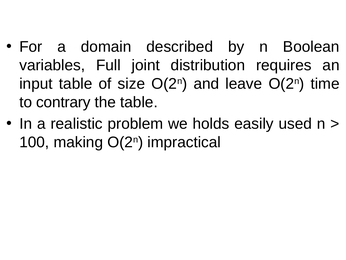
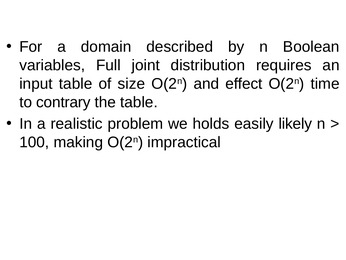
leave: leave -> effect
used: used -> likely
